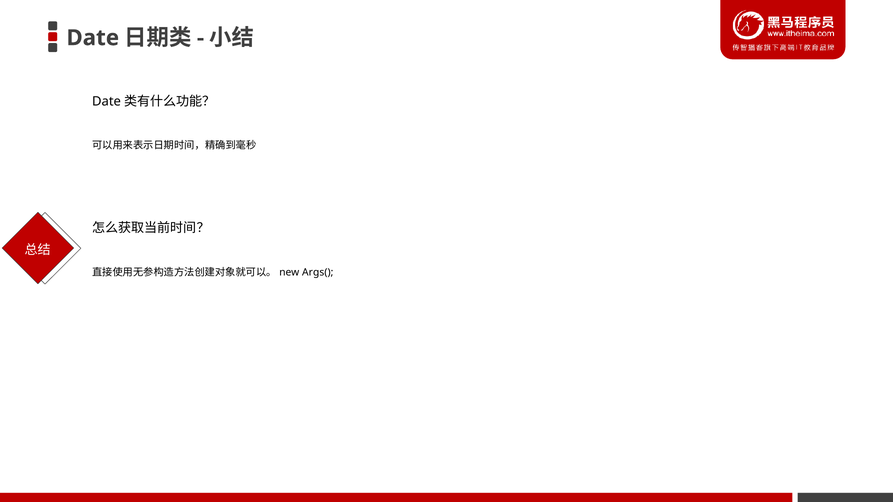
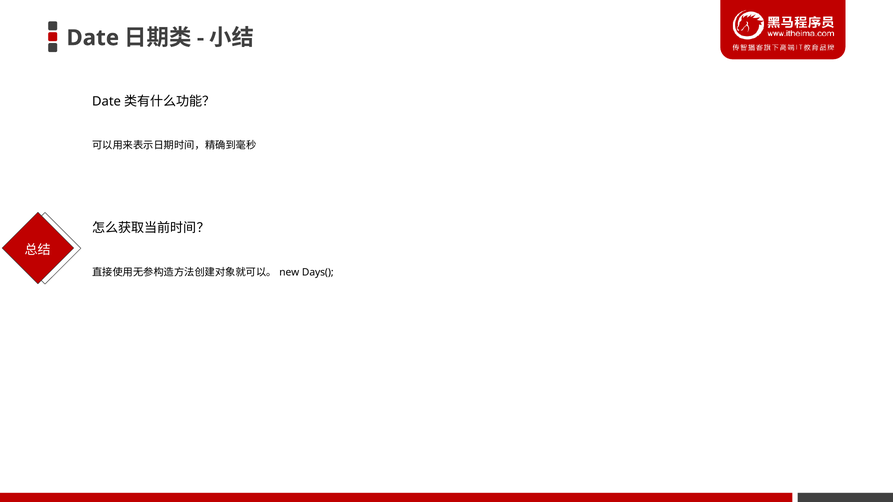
Args(: Args( -> Days(
